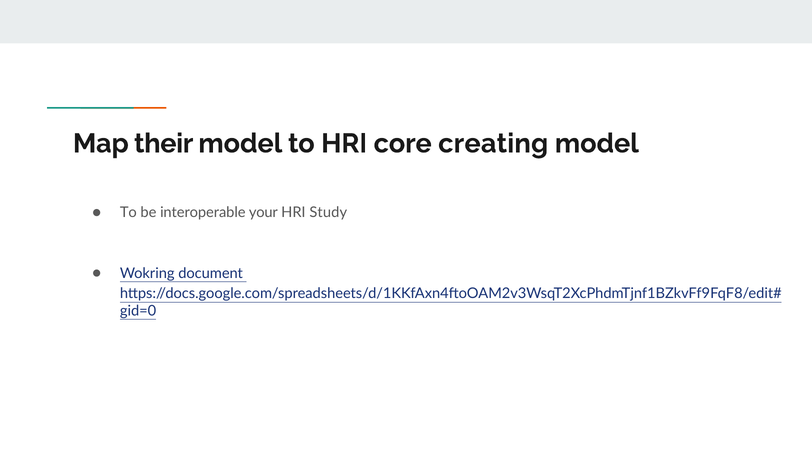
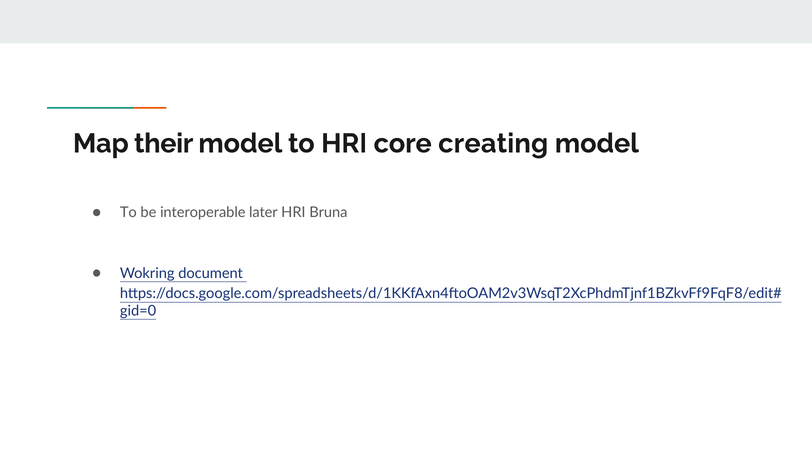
your: your -> later
Study: Study -> Bruna
